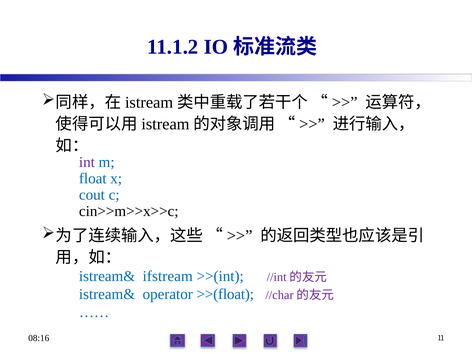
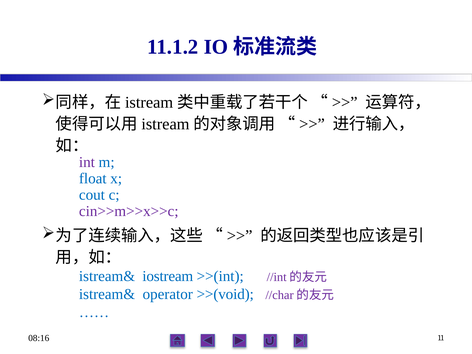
cin>>m>>x>>c colour: black -> purple
ifstream: ifstream -> iostream
>>(float: >>(float -> >>(void
